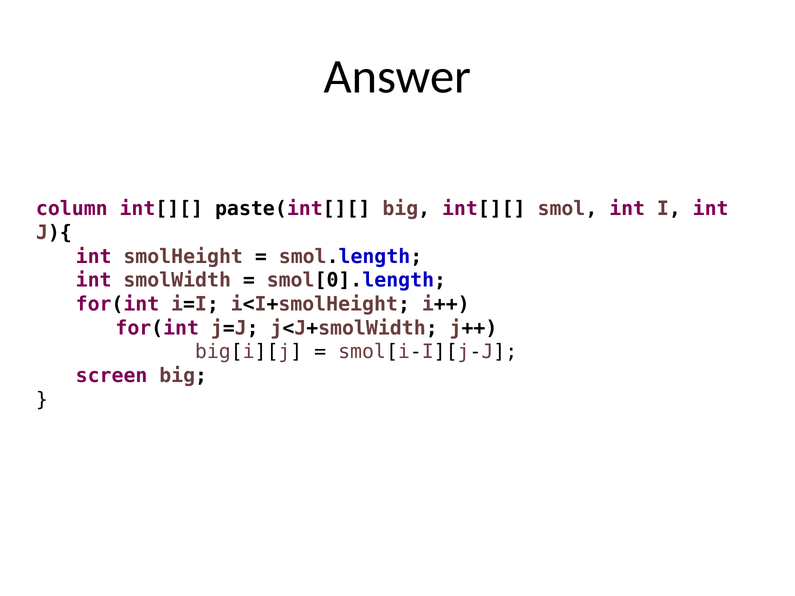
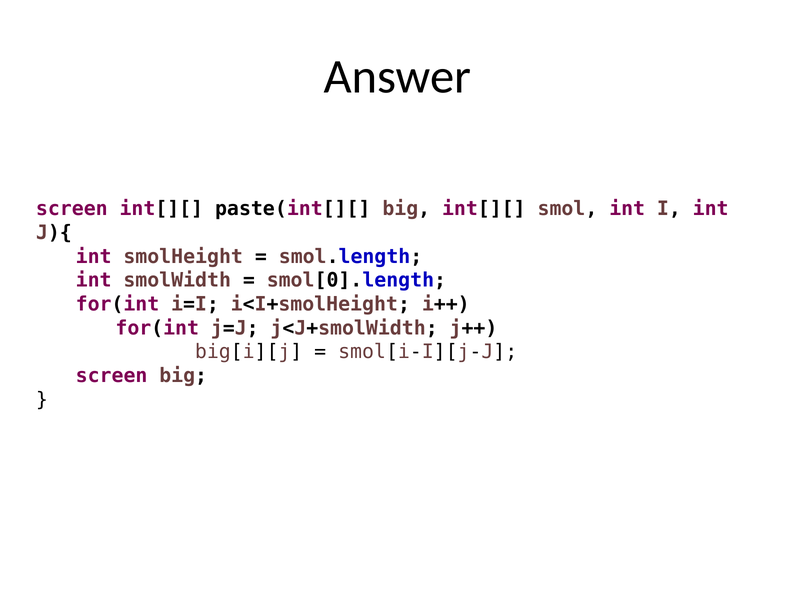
column at (72, 209): column -> screen
